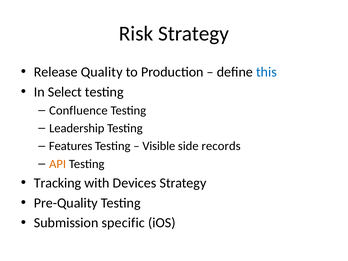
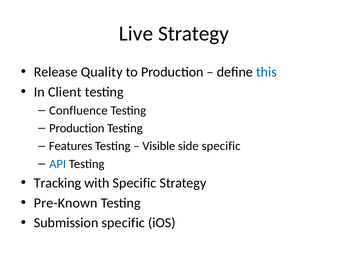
Risk: Risk -> Live
Select: Select -> Client
Leadership at (77, 128): Leadership -> Production
side records: records -> specific
API colour: orange -> blue
with Devices: Devices -> Specific
Pre-Quality: Pre-Quality -> Pre-Known
